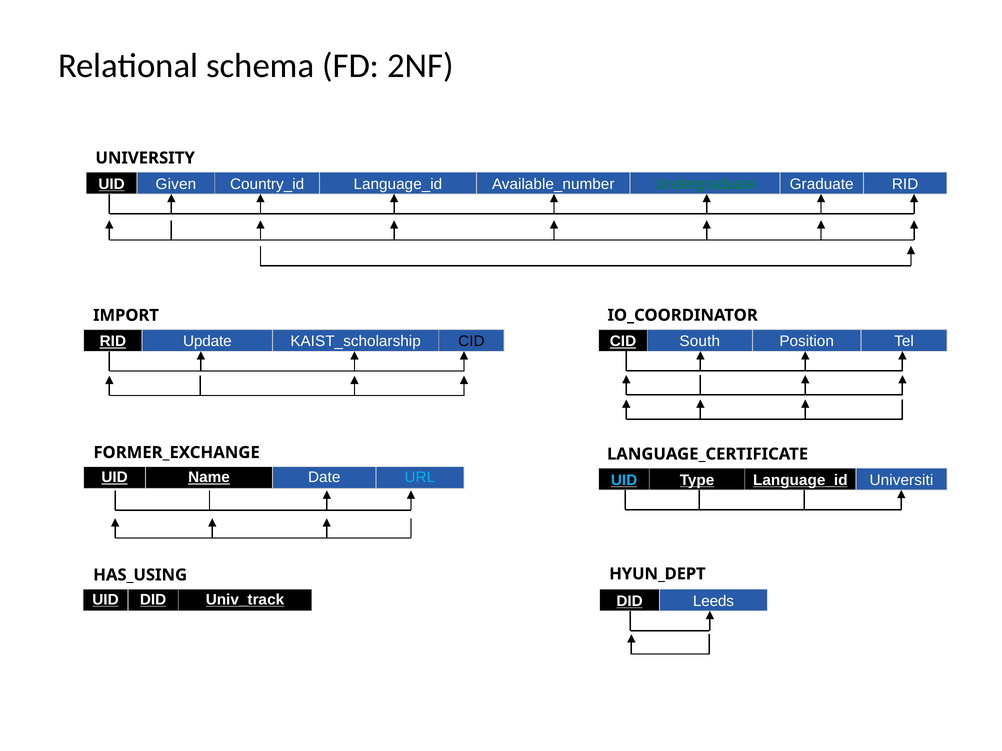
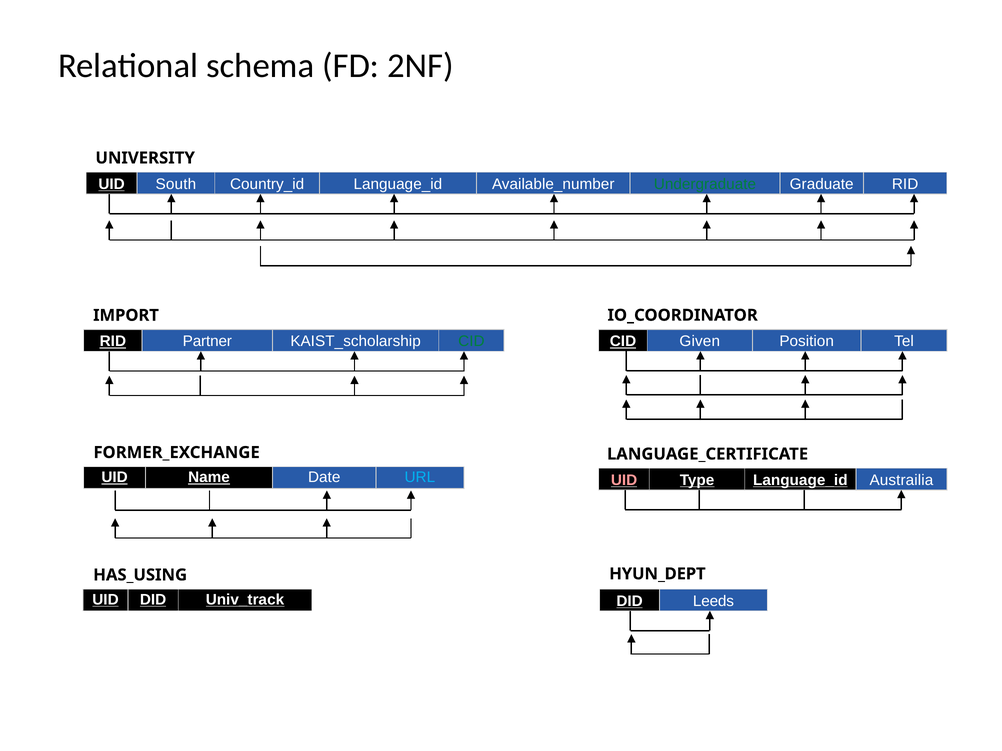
Given: Given -> South
Update: Update -> Partner
CID at (471, 342) colour: black -> green
South: South -> Given
UID at (624, 480) colour: light blue -> pink
Universiti: Universiti -> Austrailia
